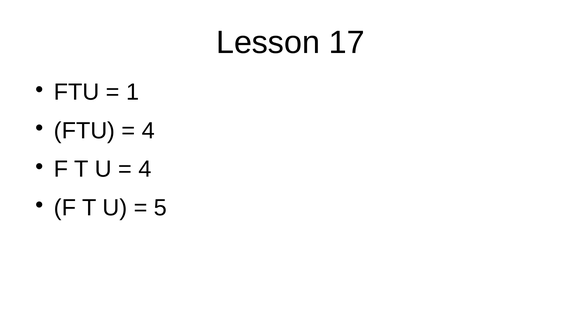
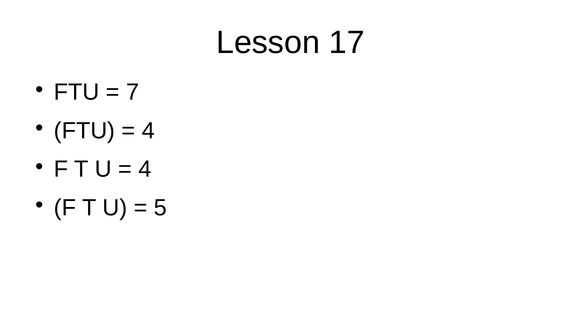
1: 1 -> 7
